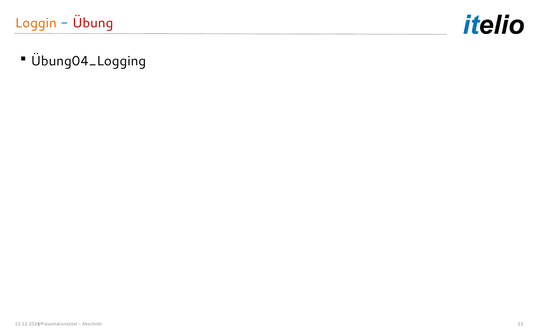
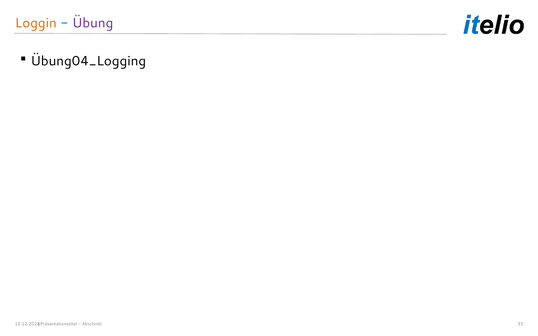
Übung colour: red -> purple
